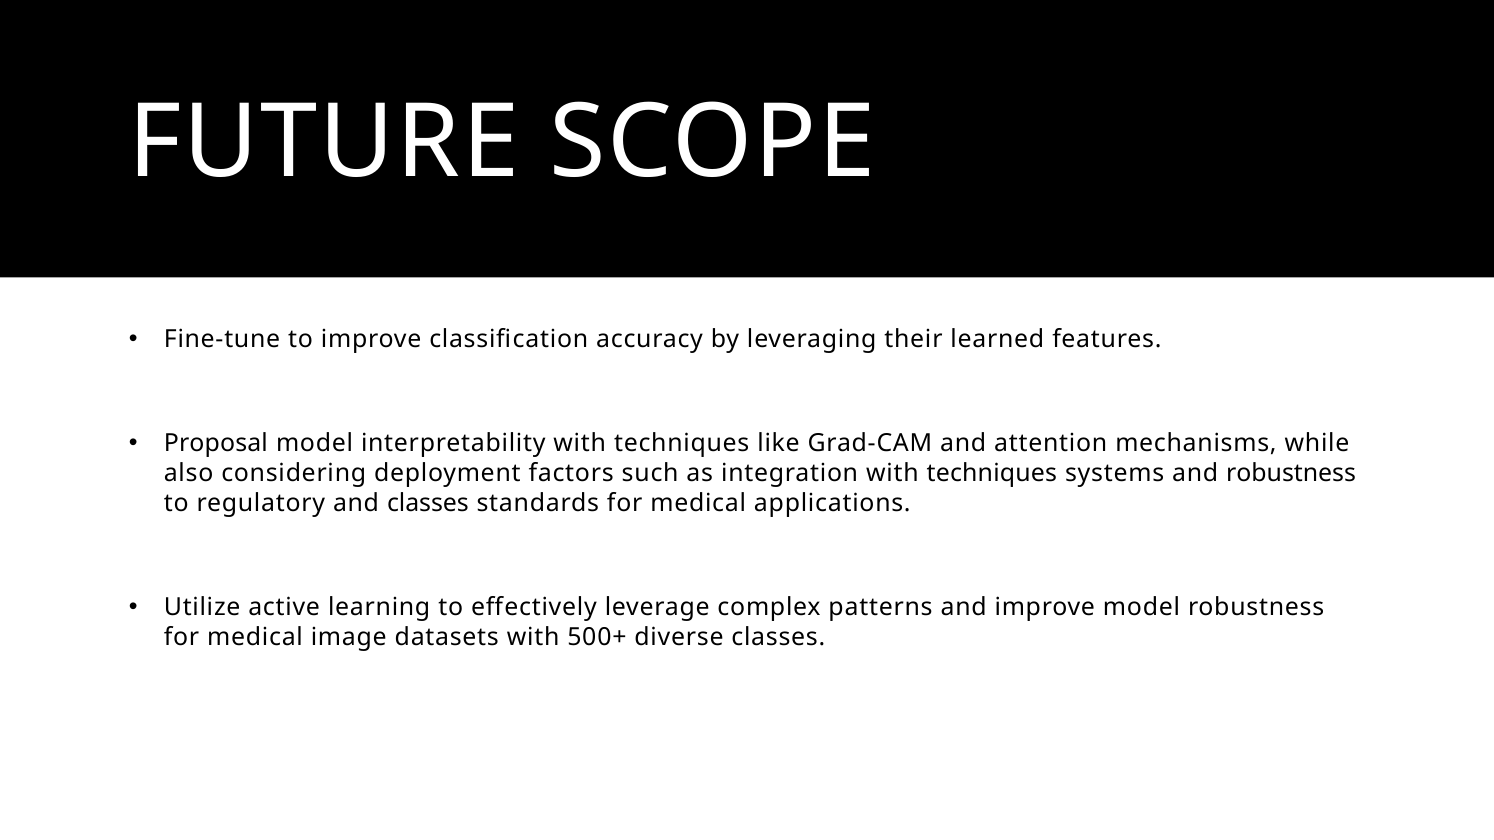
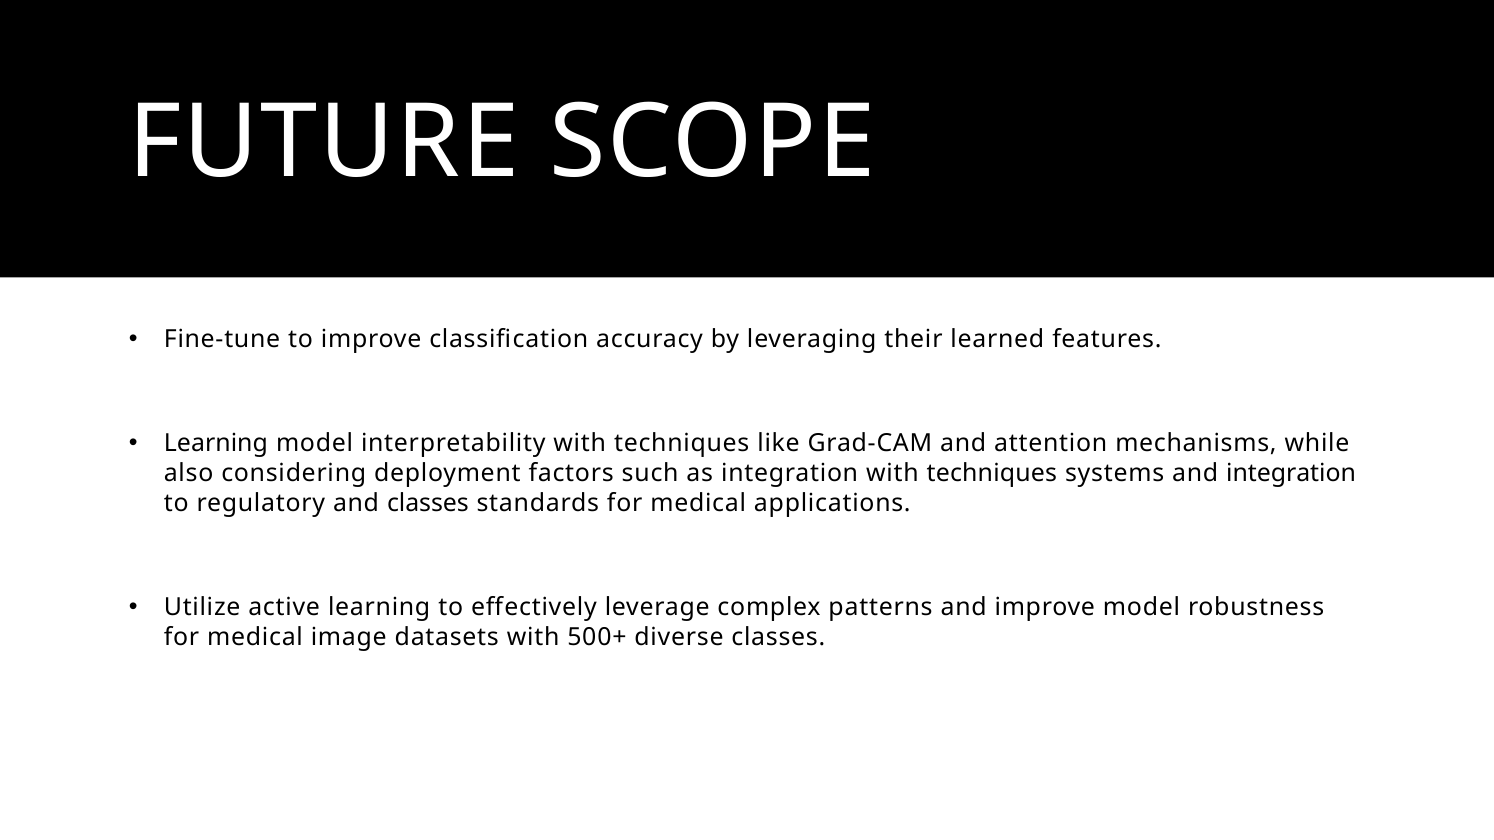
Proposal at (216, 443): Proposal -> Learning
and robustness: robustness -> integration
